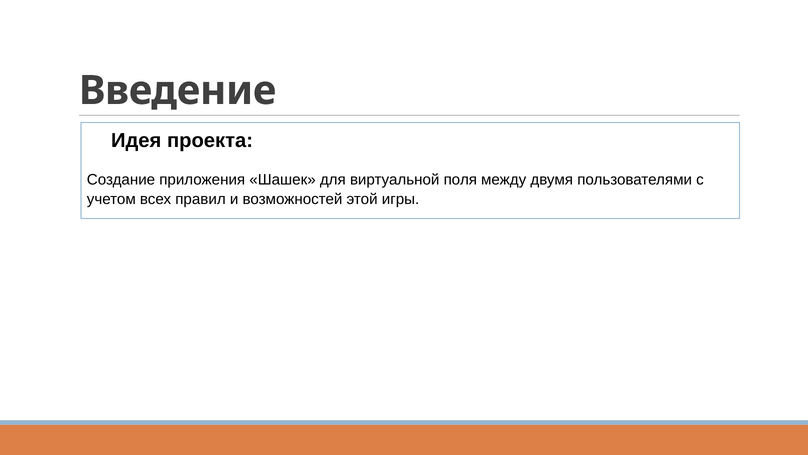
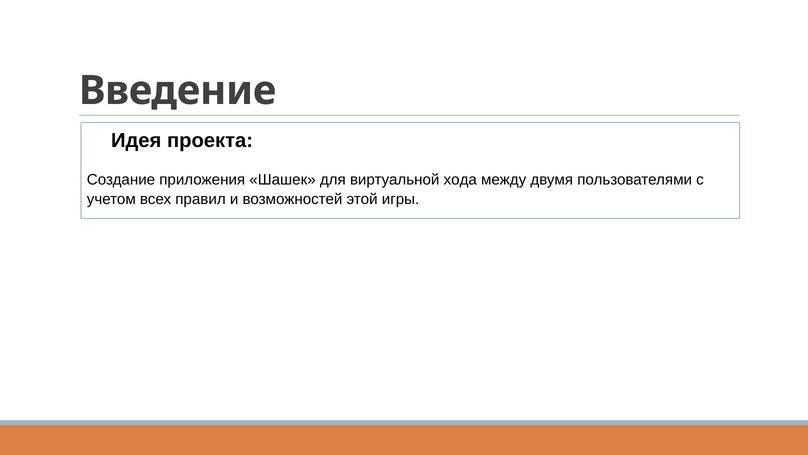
поля: поля -> хода
